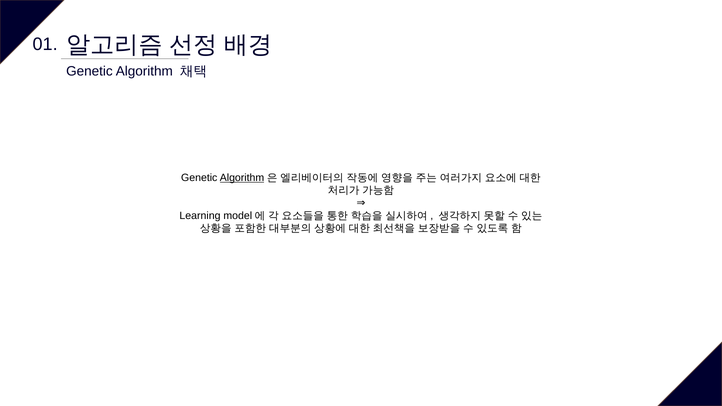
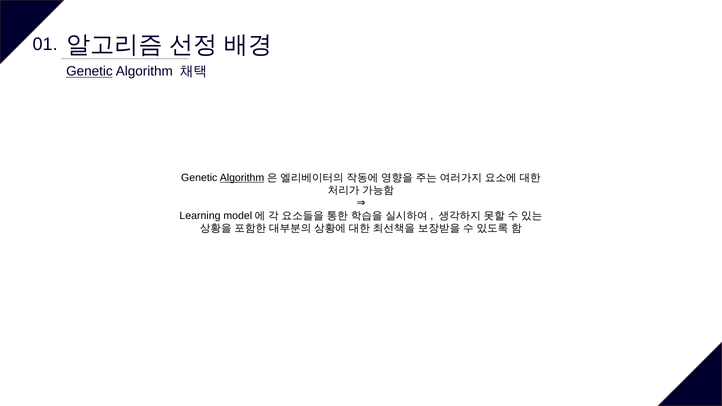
Genetic at (89, 71) underline: none -> present
